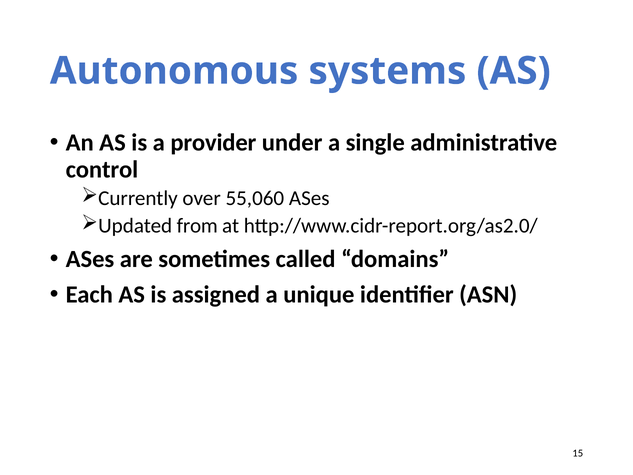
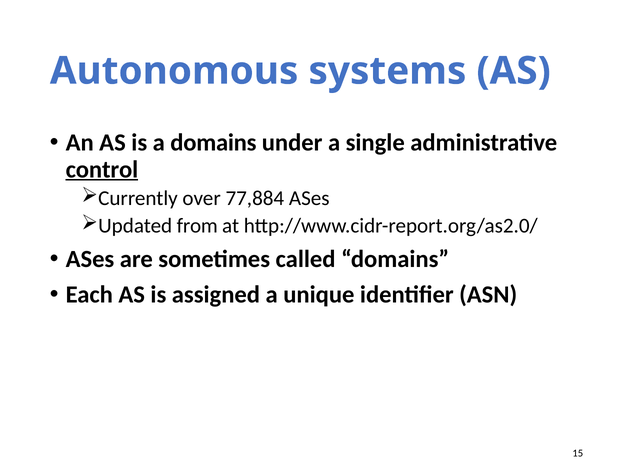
a provider: provider -> domains
control underline: none -> present
55,060: 55,060 -> 77,884
